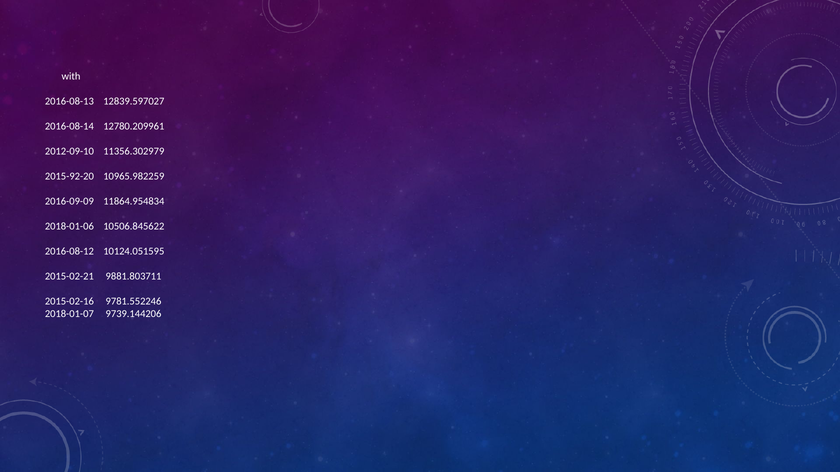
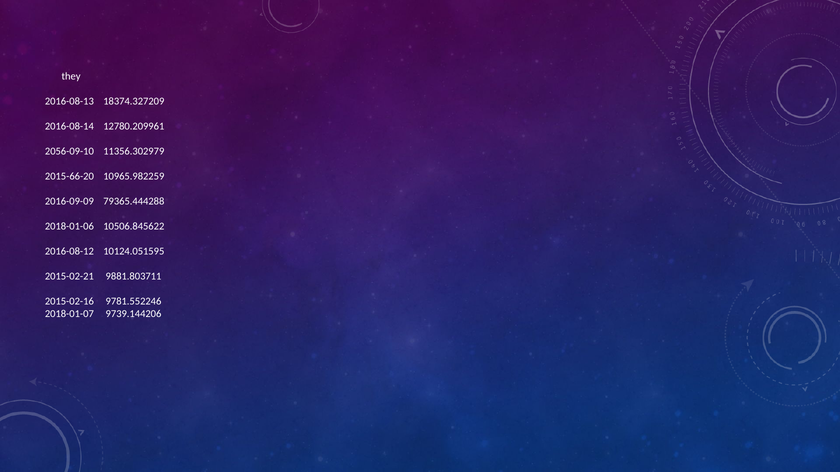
with: with -> they
12839.597027: 12839.597027 -> 18374.327209
2012-09-10: 2012-09-10 -> 2056-09-10
2015-92-20: 2015-92-20 -> 2015-66-20
11864.954834: 11864.954834 -> 79365.444288
